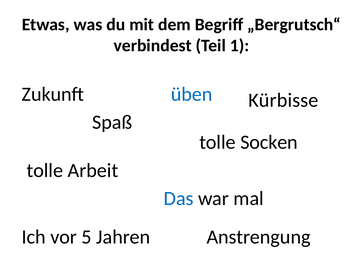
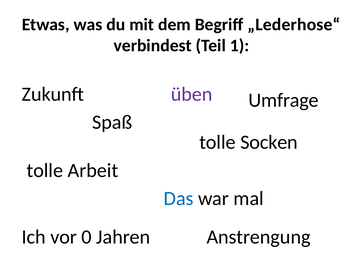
„Bergrutsch“: „Bergrutsch“ -> „Lederhose“
üben colour: blue -> purple
Kürbisse: Kürbisse -> Umfrage
5: 5 -> 0
